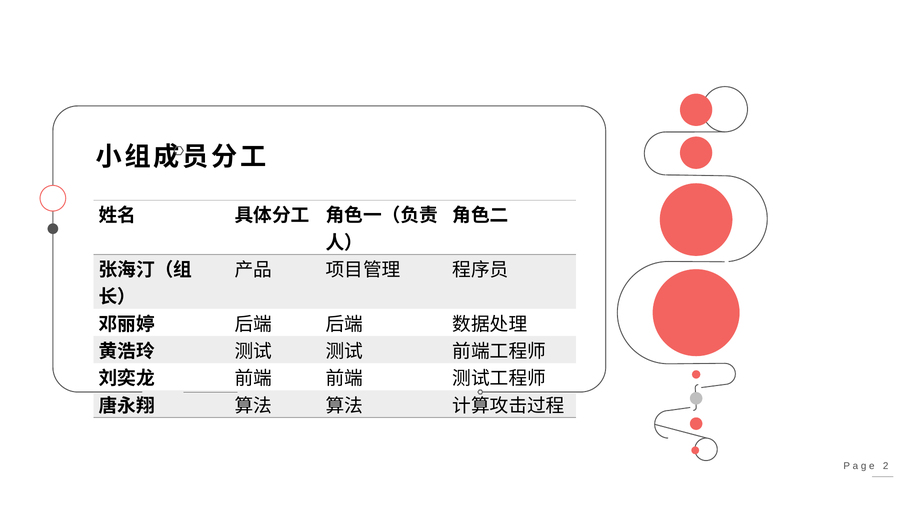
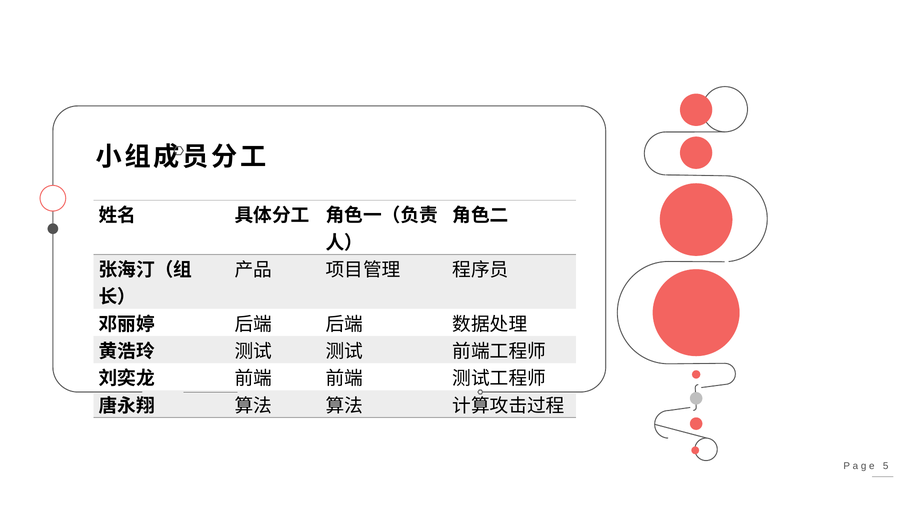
2: 2 -> 5
